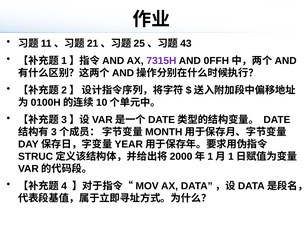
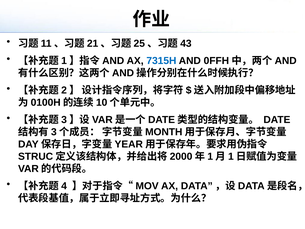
7315H colour: purple -> blue
